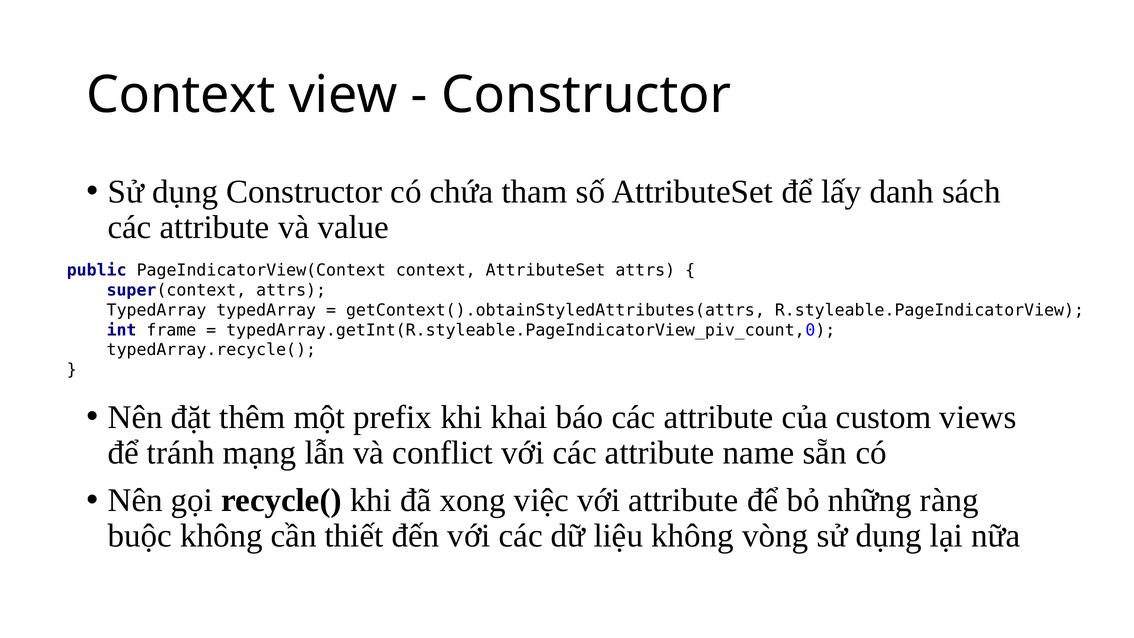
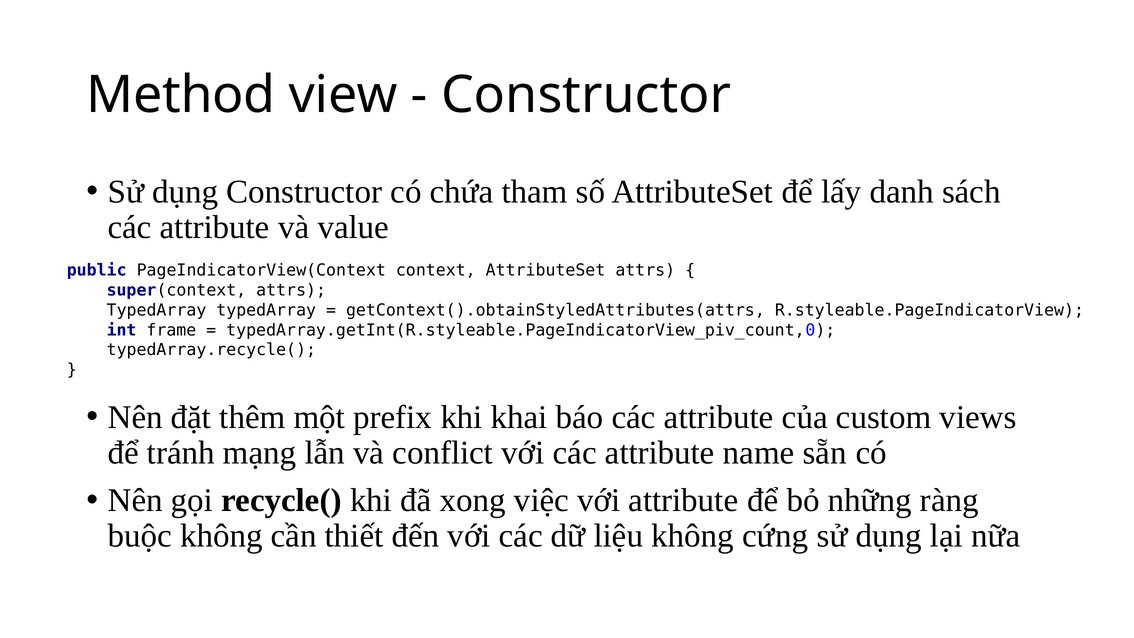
Context at (181, 95): Context -> Method
vòng: vòng -> cứng
